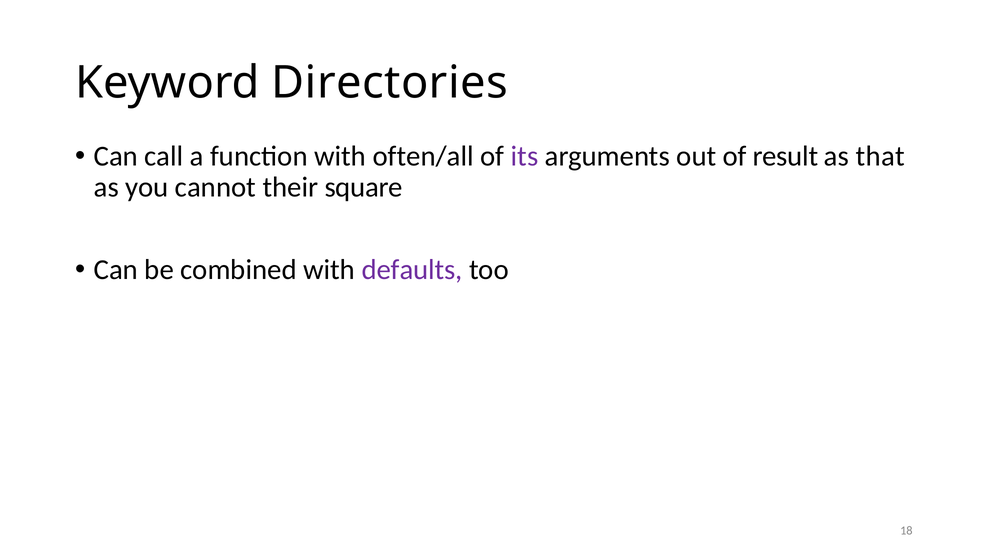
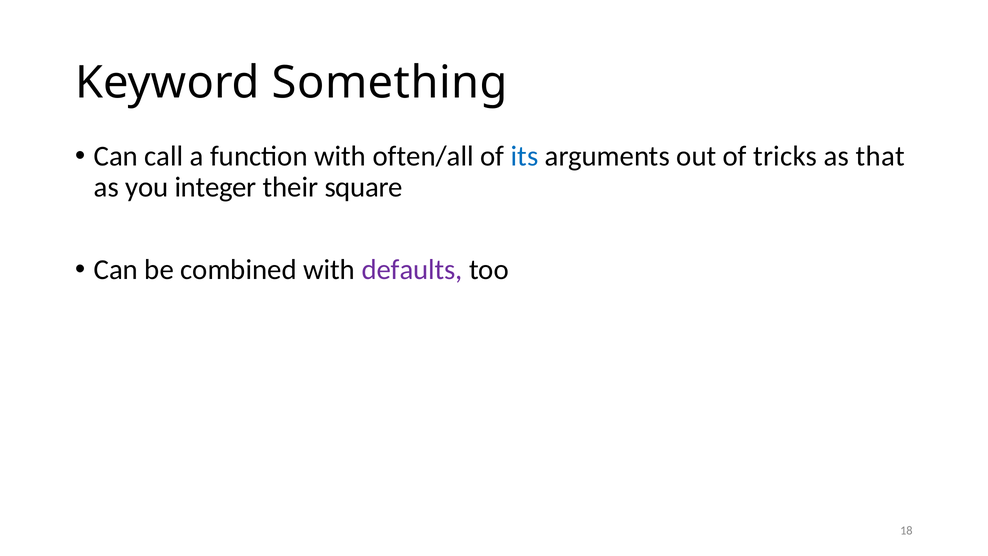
Directories: Directories -> Something
its colour: purple -> blue
result: result -> tricks
cannot: cannot -> integer
